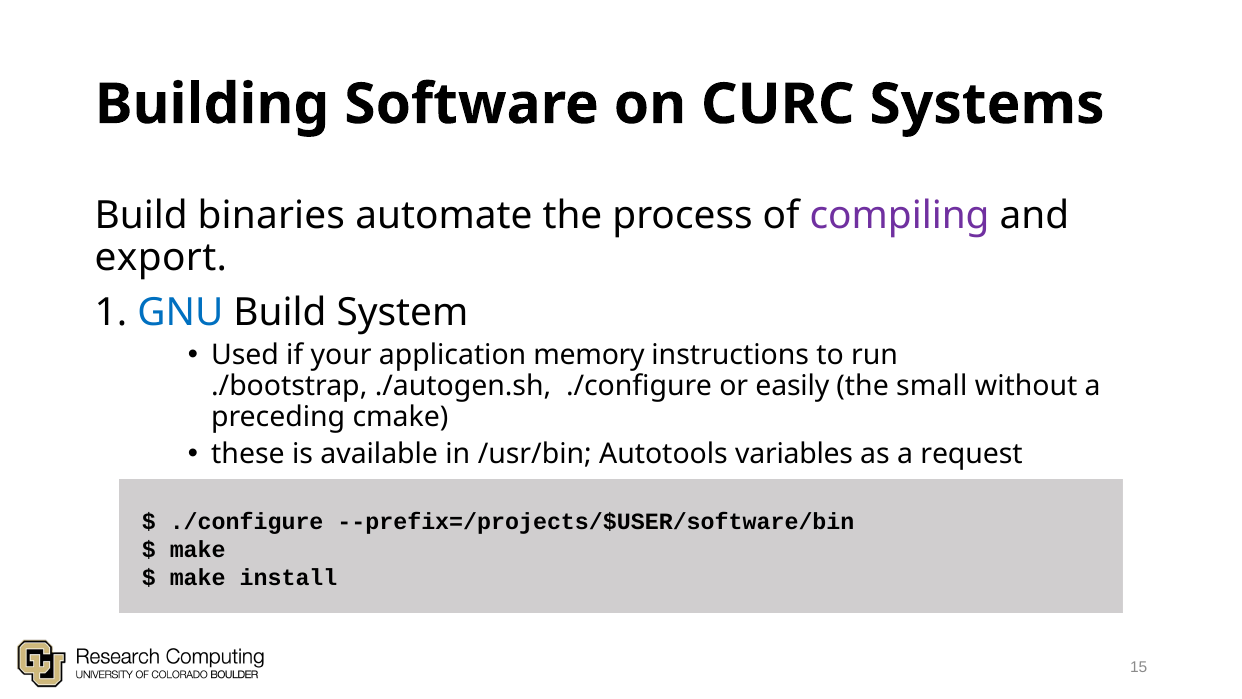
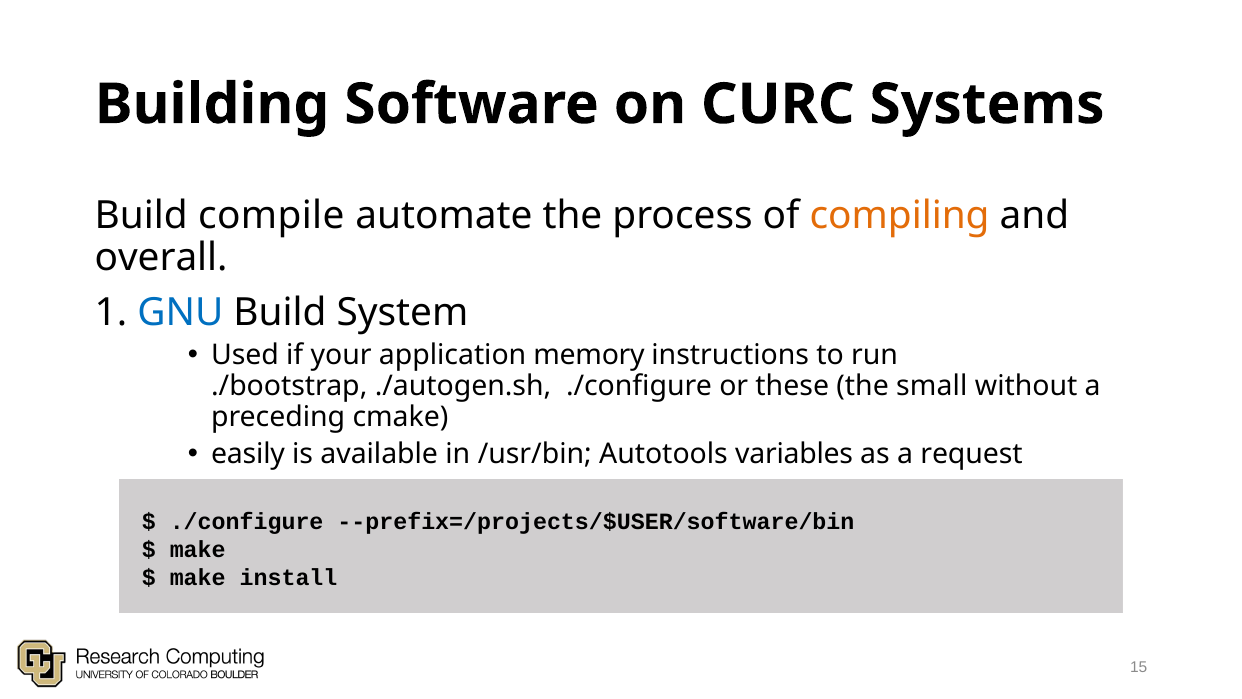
binaries: binaries -> compile
compiling colour: purple -> orange
export: export -> overall
easily: easily -> these
these: these -> easily
